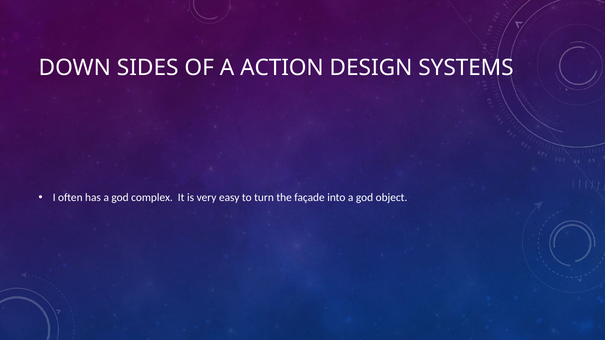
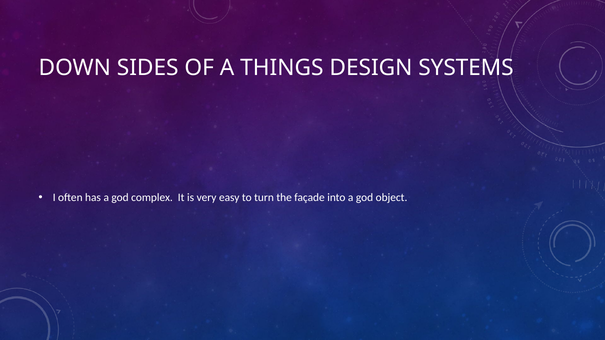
ACTION: ACTION -> THINGS
